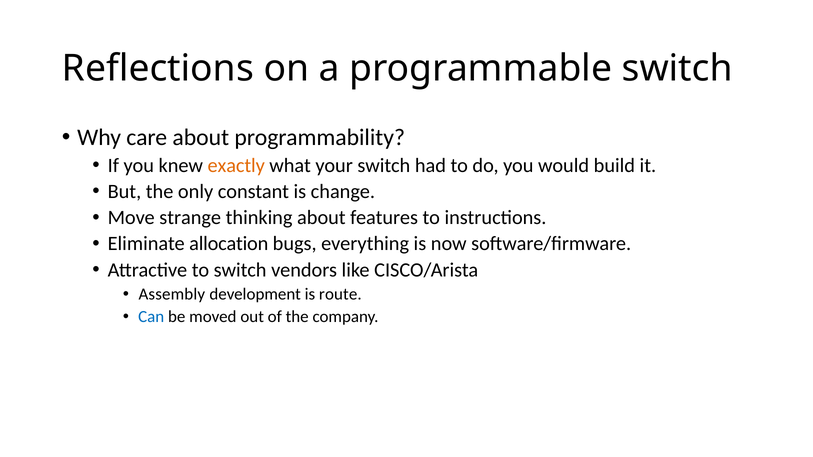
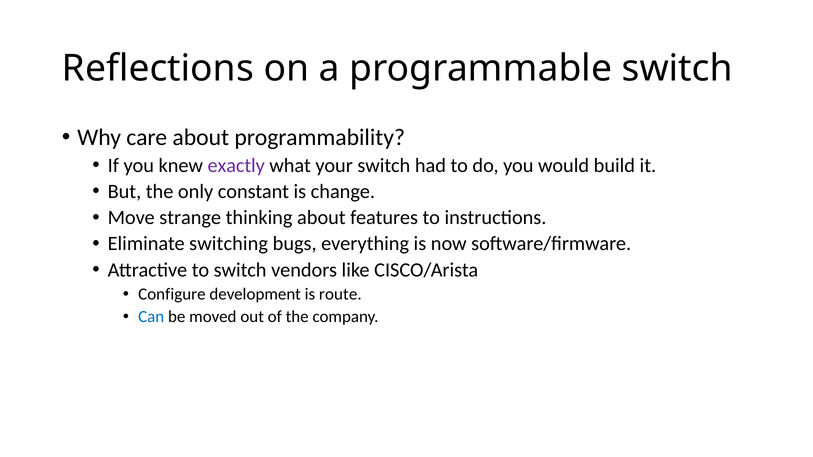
exactly colour: orange -> purple
allocation: allocation -> switching
Assembly: Assembly -> Configure
